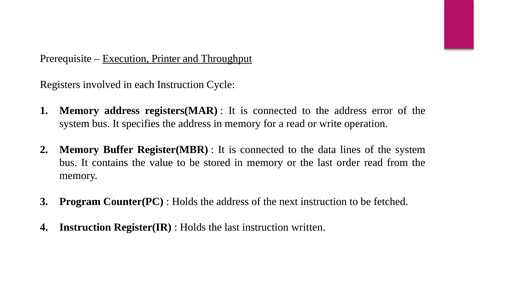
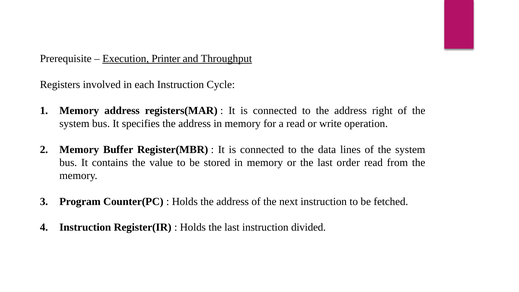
error: error -> right
written: written -> divided
